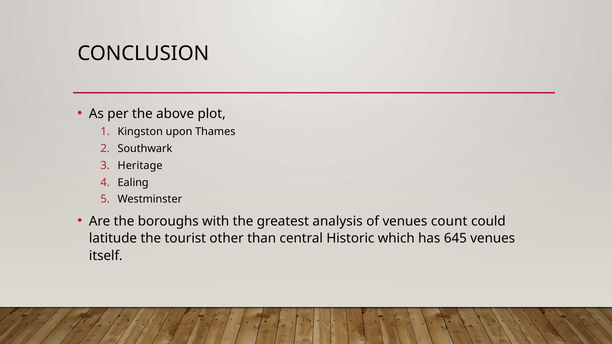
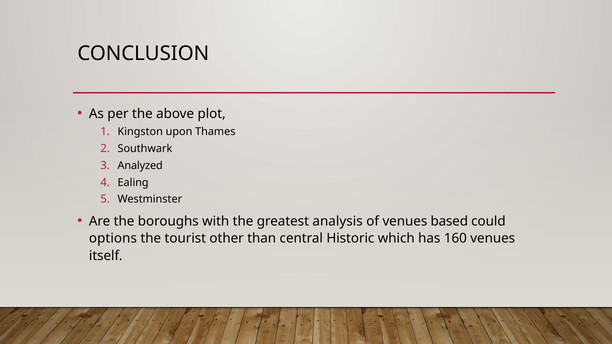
Heritage: Heritage -> Analyzed
count: count -> based
latitude: latitude -> options
645: 645 -> 160
